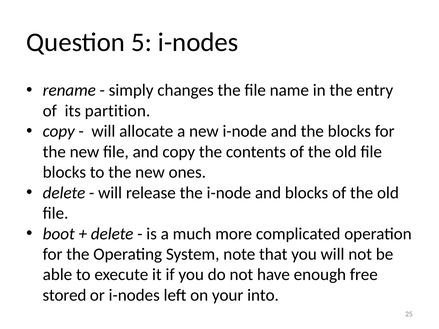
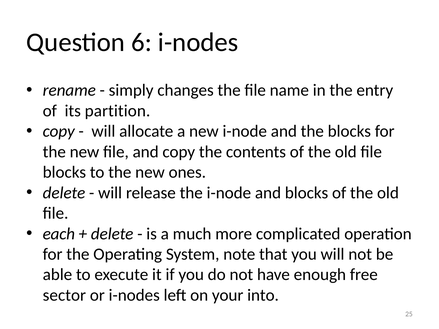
5: 5 -> 6
boot: boot -> each
stored: stored -> sector
